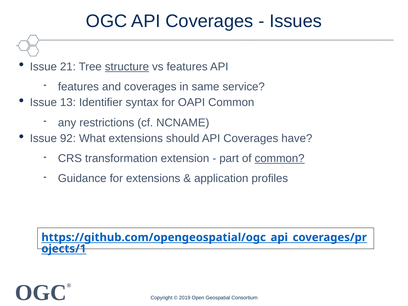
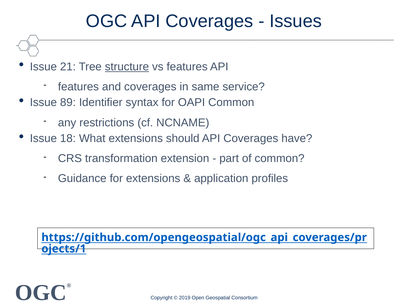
13: 13 -> 89
92: 92 -> 18
common at (280, 159) underline: present -> none
